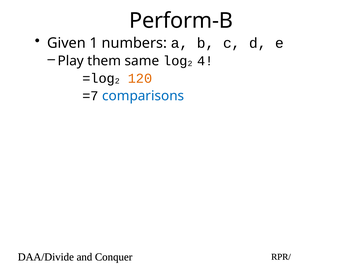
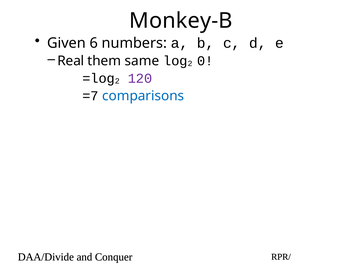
Perform-B: Perform-B -> Monkey-B
1: 1 -> 6
Play: Play -> Real
4: 4 -> 0
120 colour: orange -> purple
